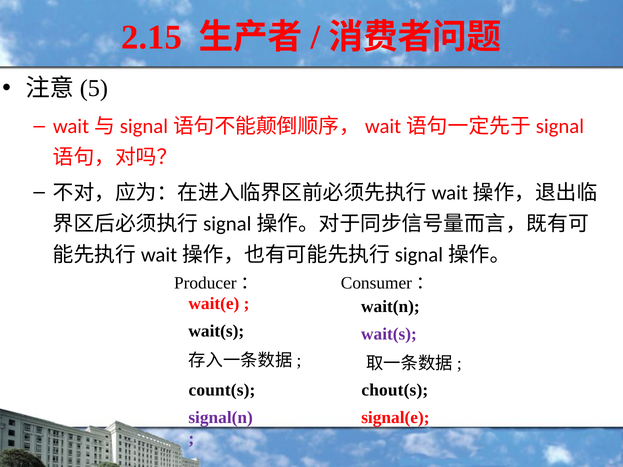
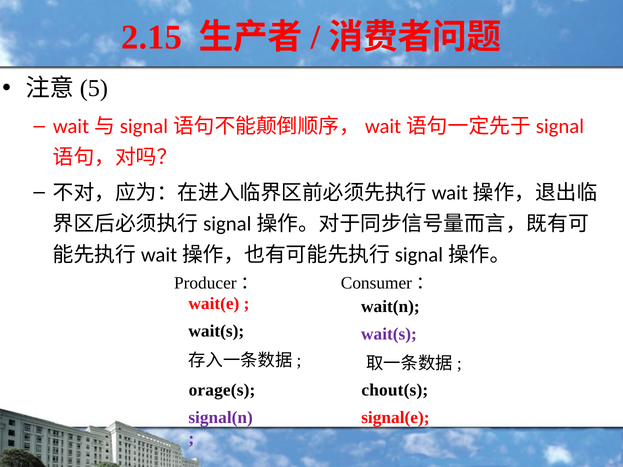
count(s: count(s -> orage(s
